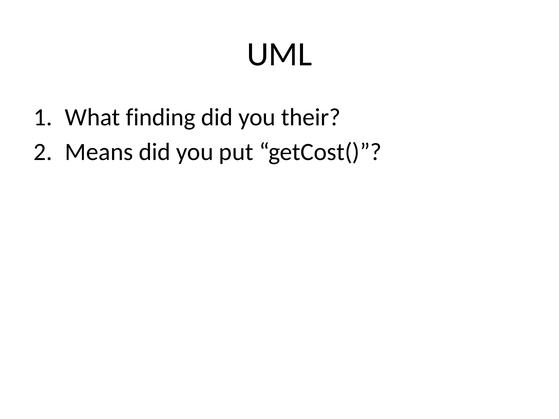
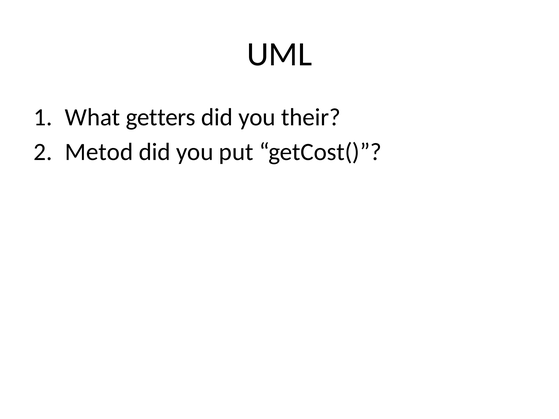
finding: finding -> getters
Means: Means -> Metod
